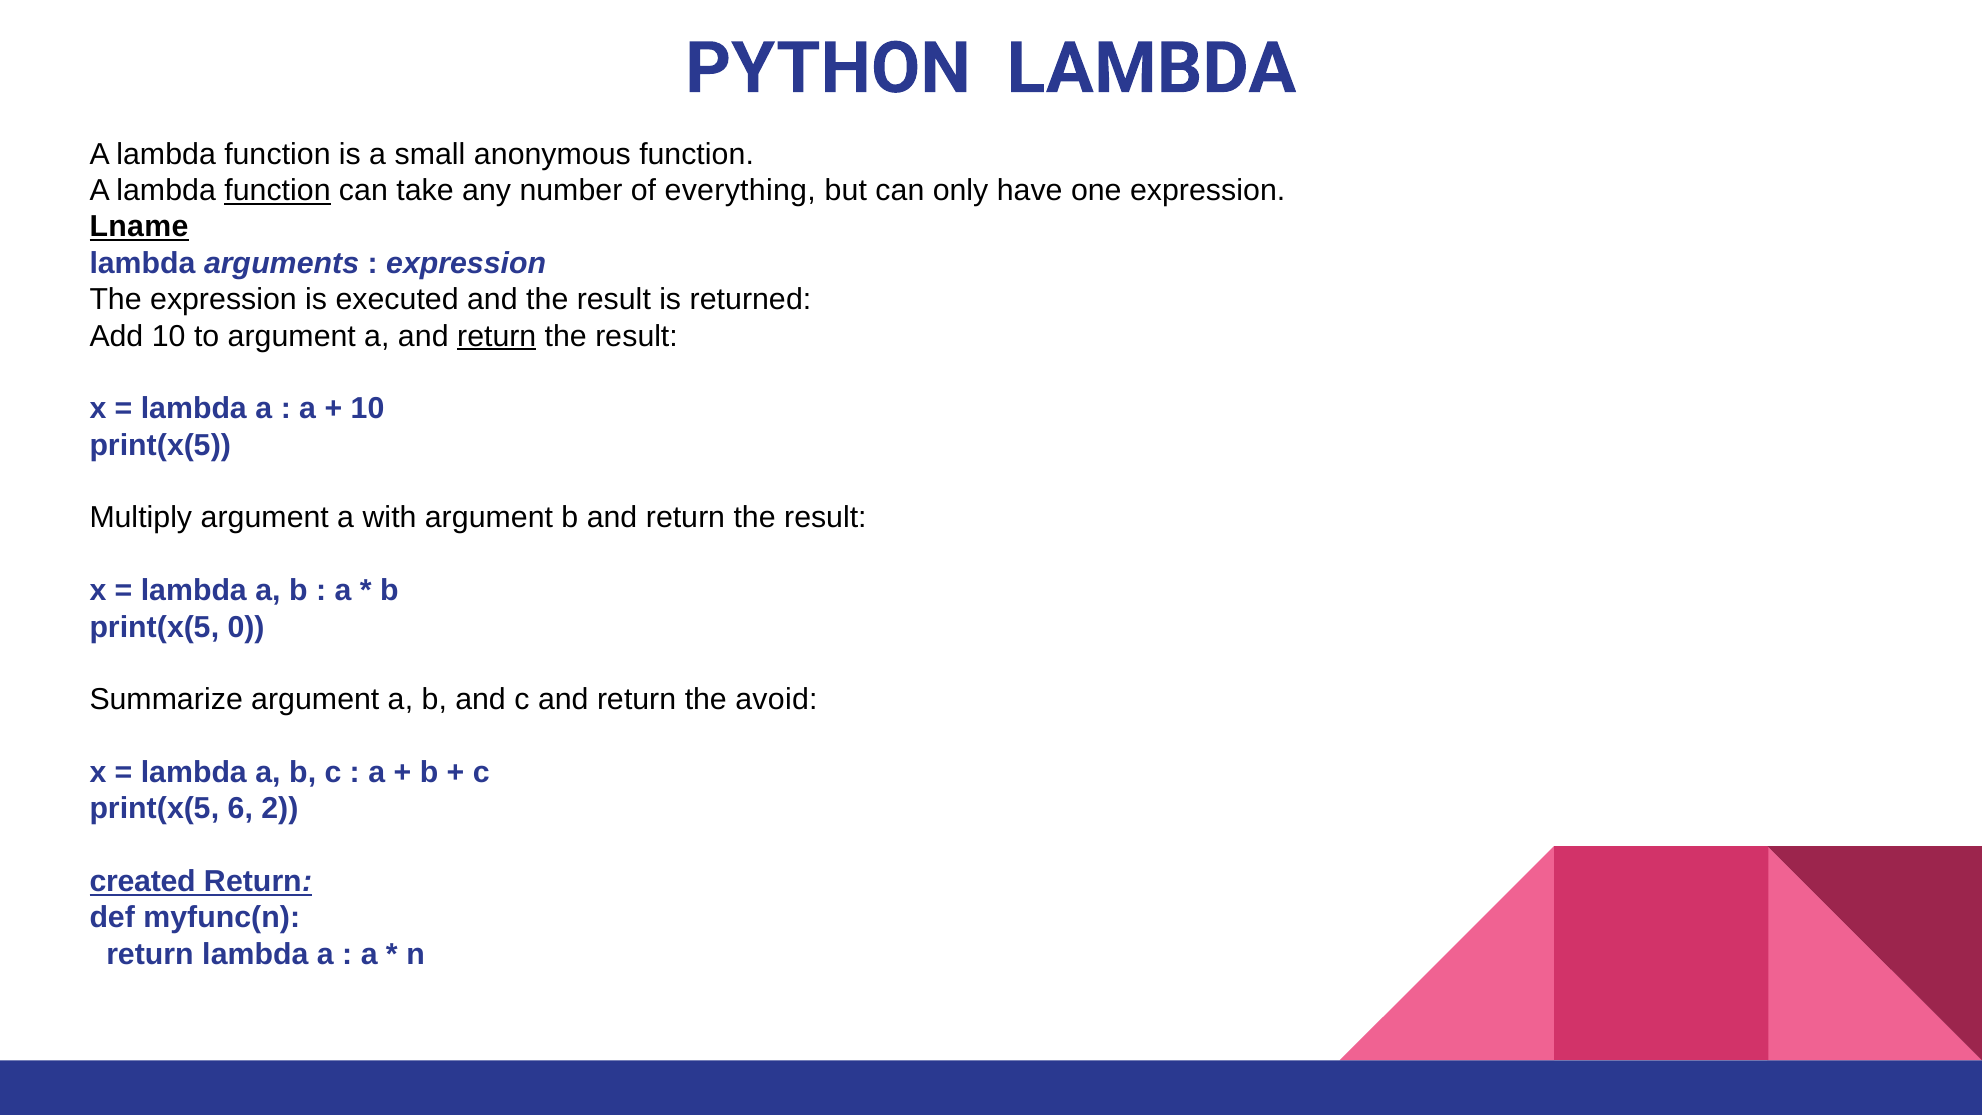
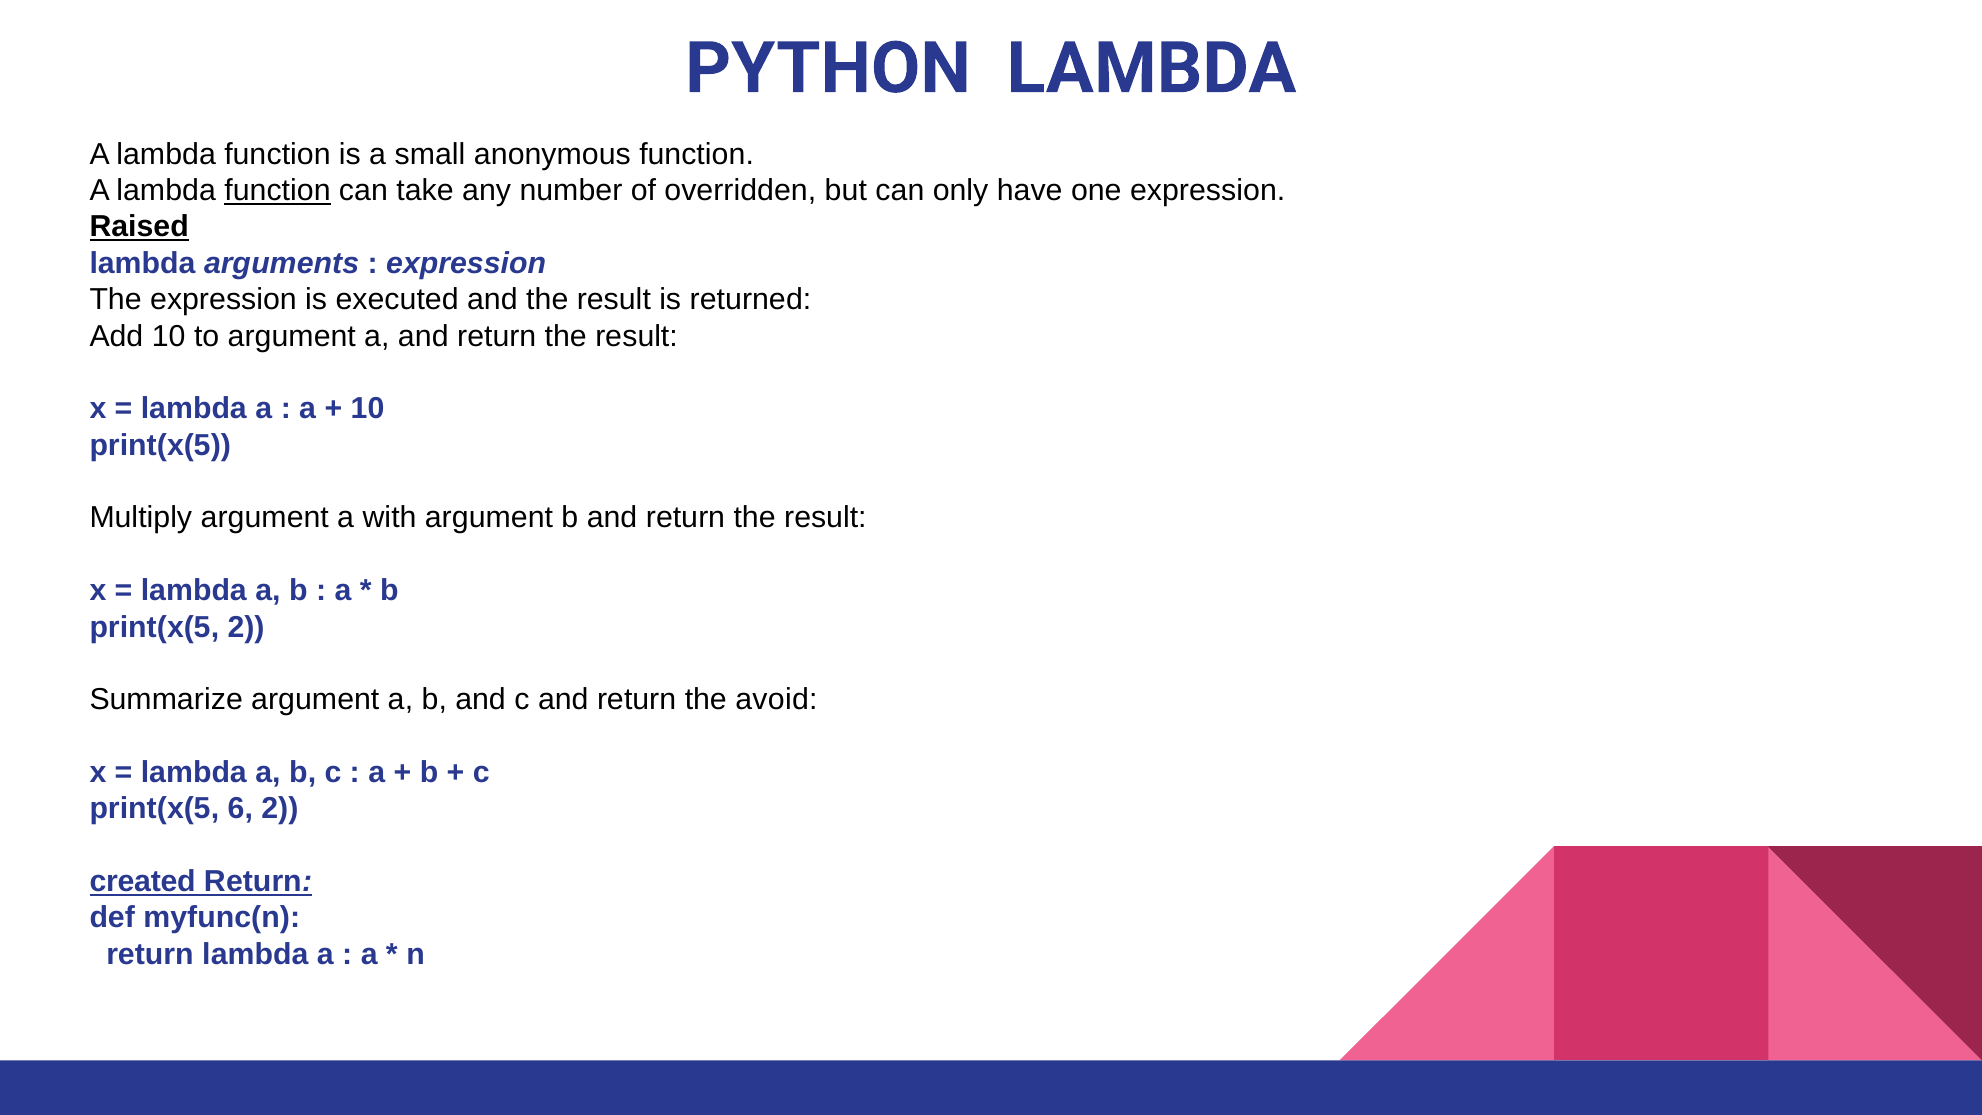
everything: everything -> overridden
Lname: Lname -> Raised
return at (497, 336) underline: present -> none
print(x(5 0: 0 -> 2
